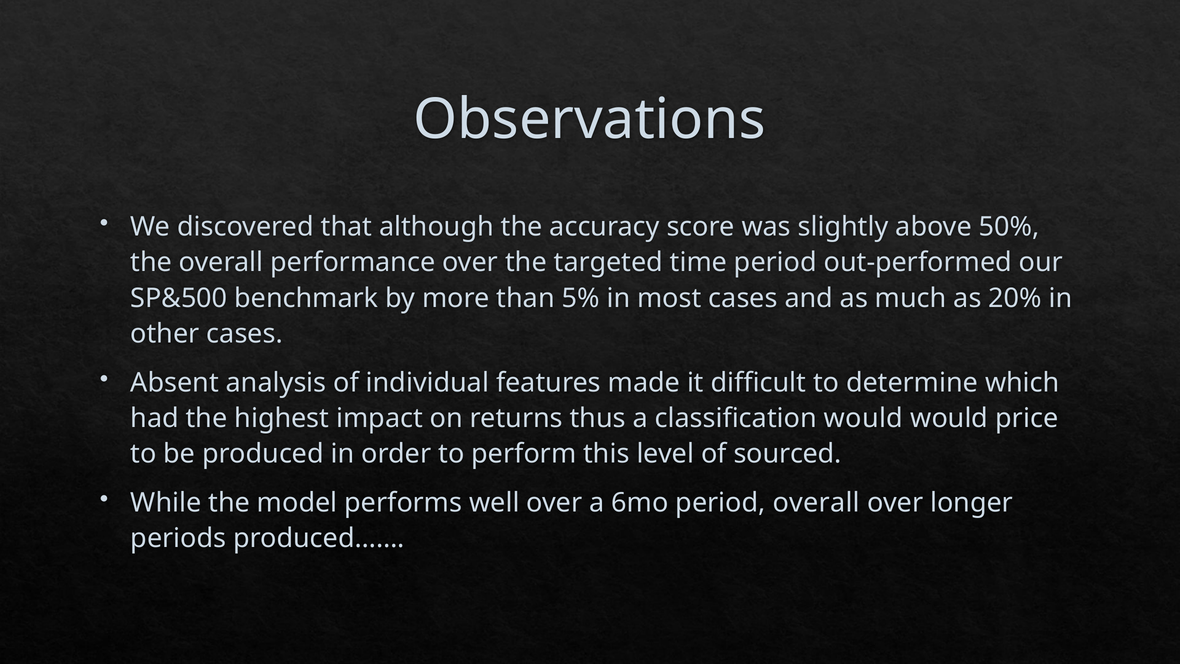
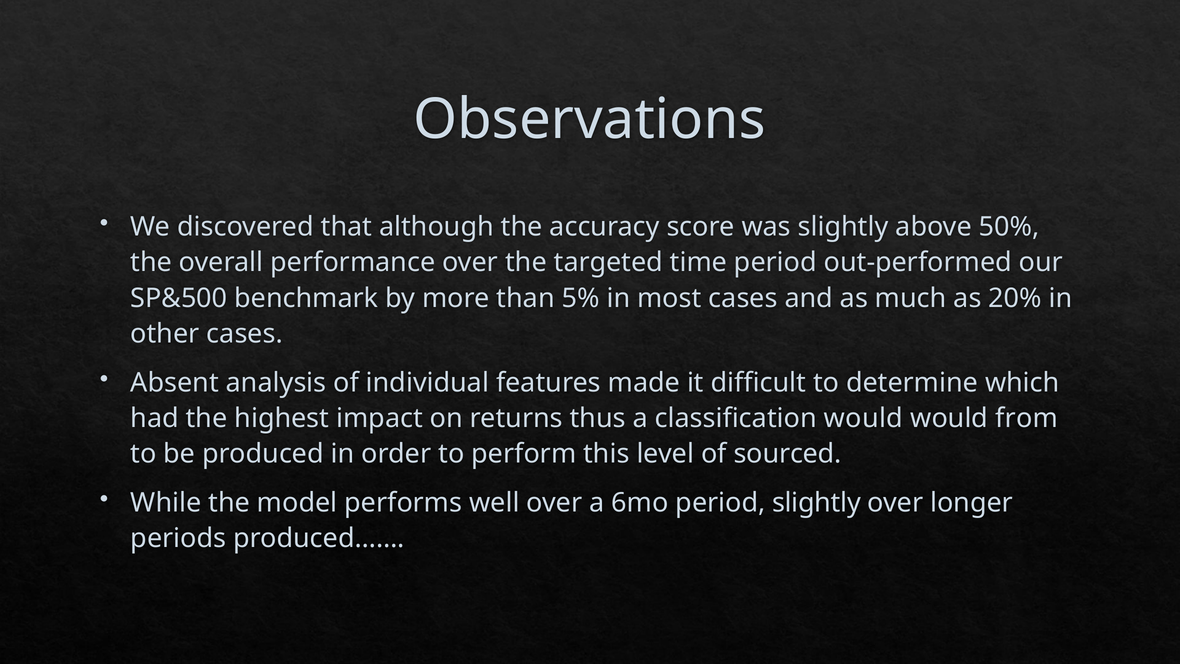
price: price -> from
period overall: overall -> slightly
